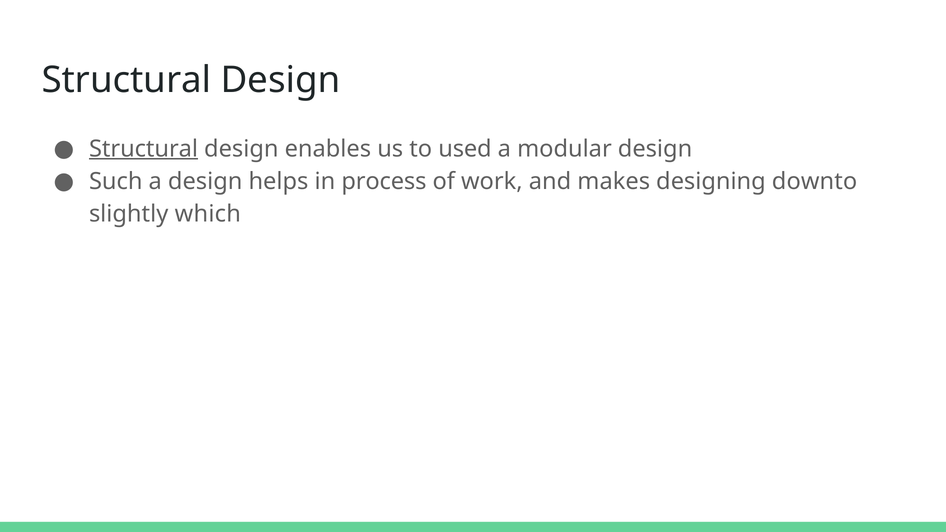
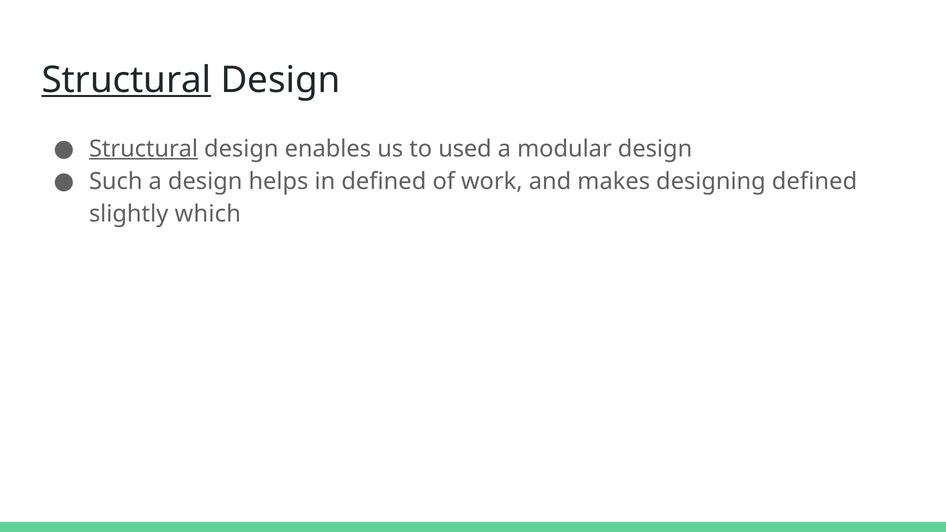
Structural at (126, 80) underline: none -> present
in process: process -> defined
designing downto: downto -> defined
